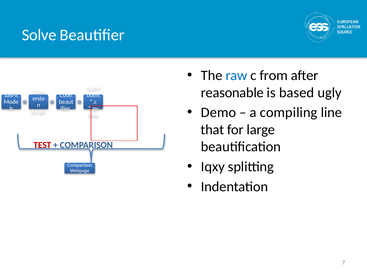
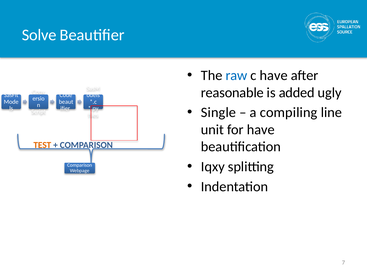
c from: from -> have
based: based -> added
Demo: Demo -> Single
that: that -> unit
for large: large -> have
TEST colour: red -> orange
